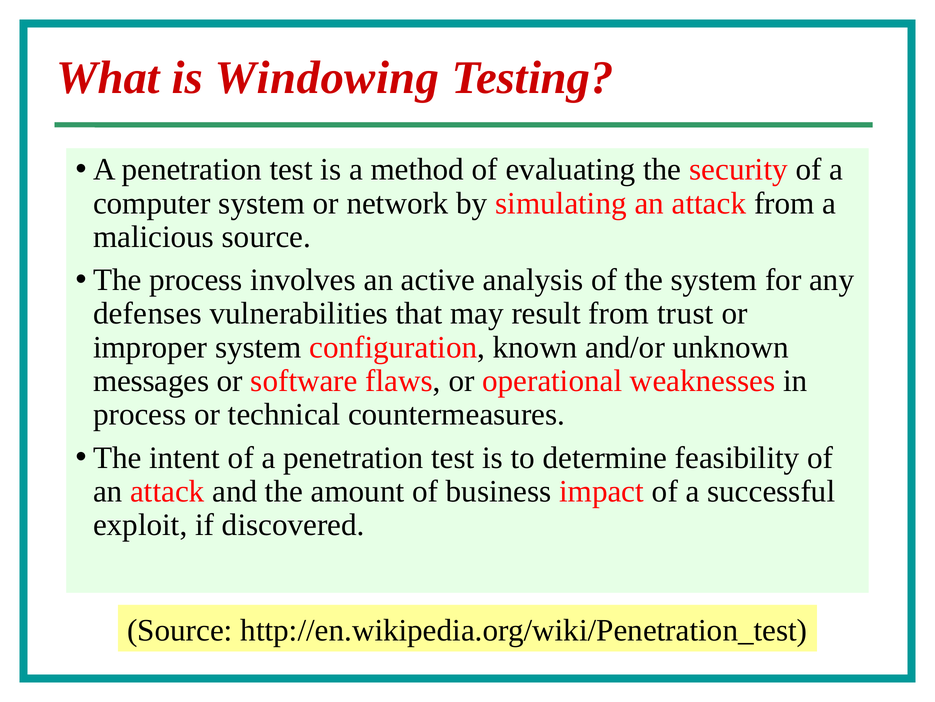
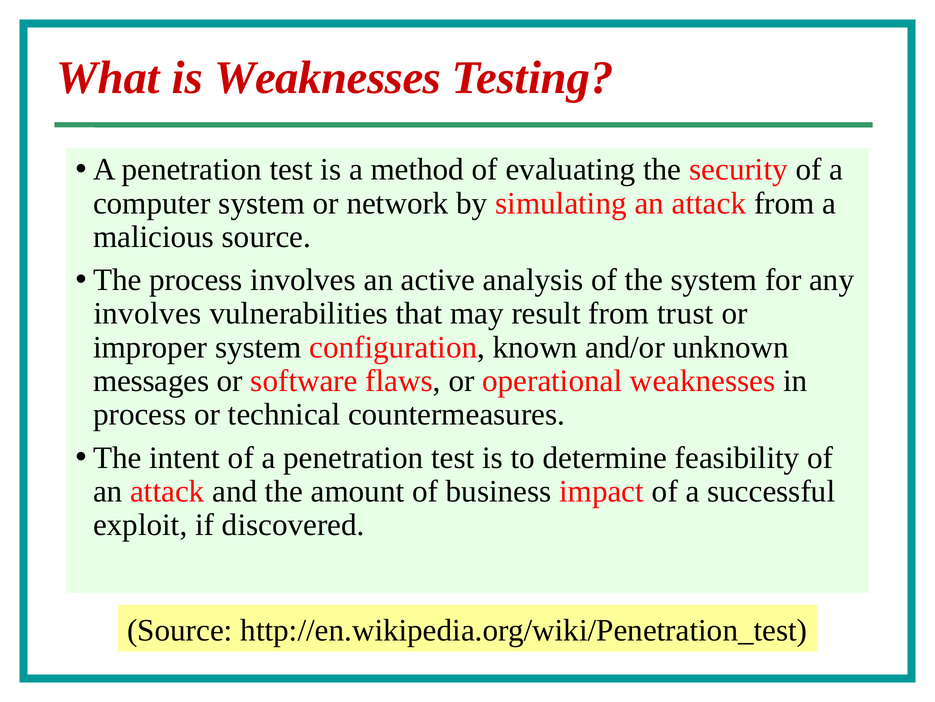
is Windowing: Windowing -> Weaknesses
defenses at (147, 313): defenses -> involves
